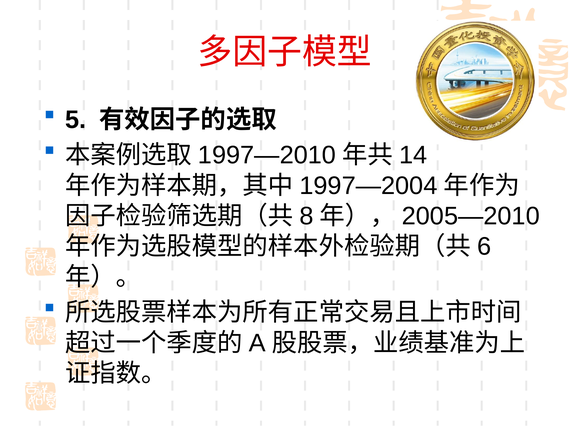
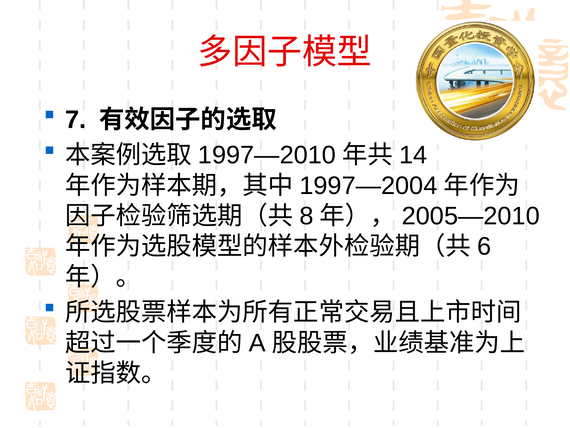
5: 5 -> 7
